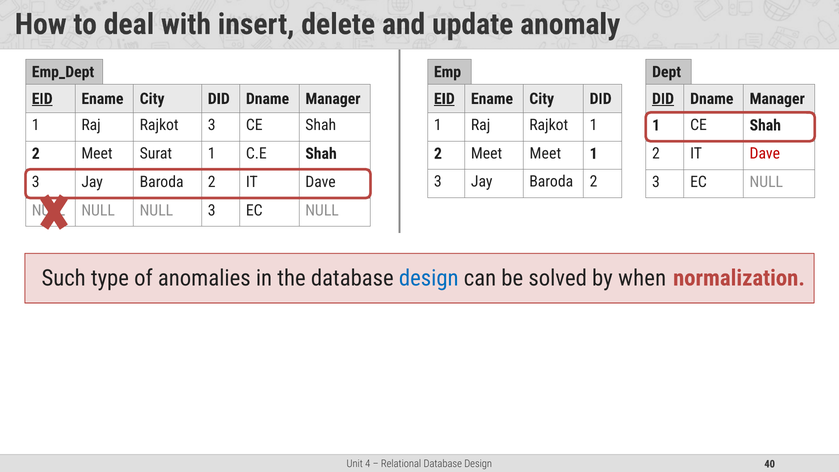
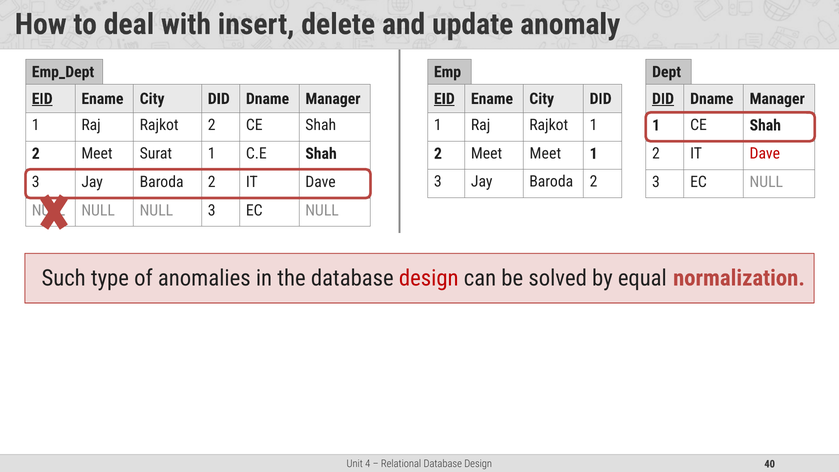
Rajkot 3: 3 -> 2
design at (429, 278) colour: blue -> red
when: when -> equal
